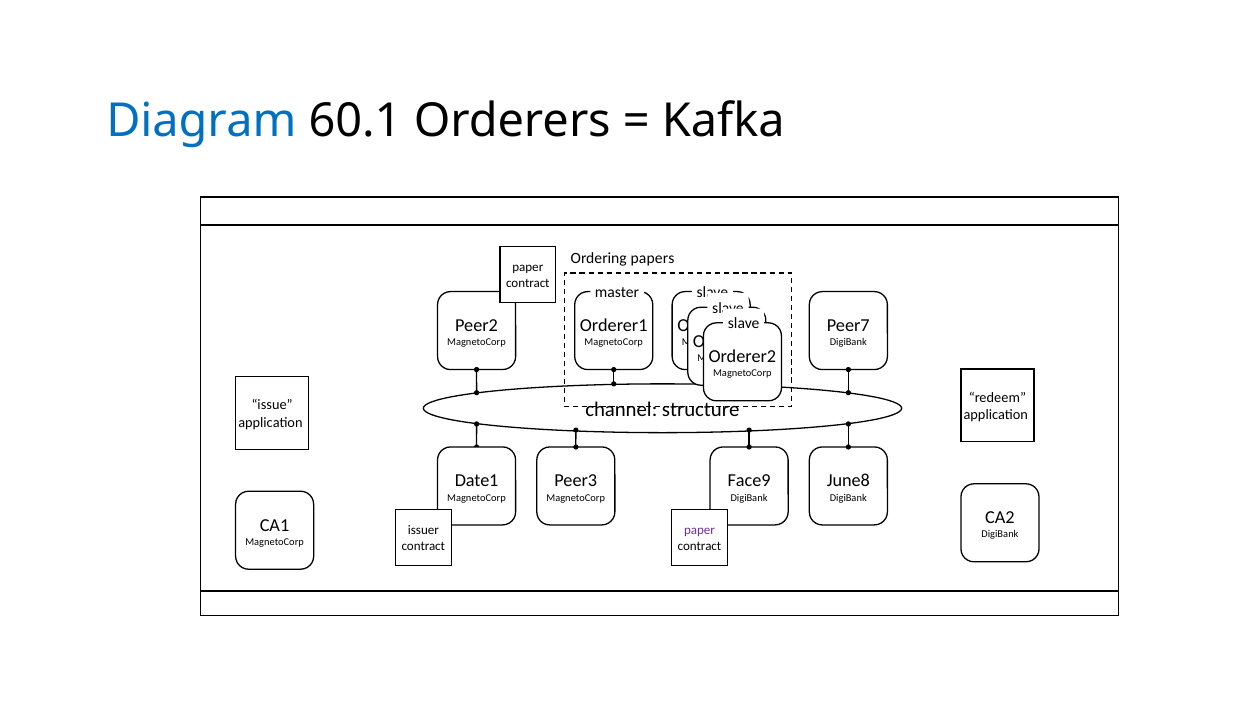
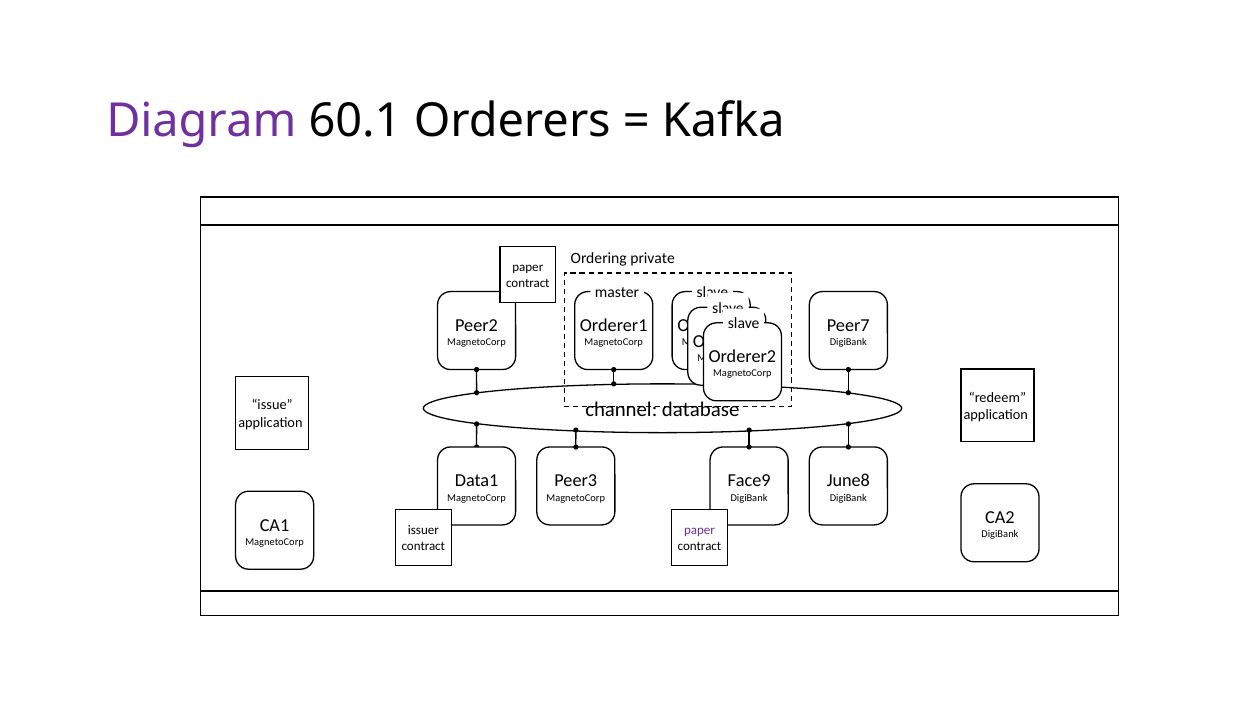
Diagram colour: blue -> purple
papers: papers -> private
structure: structure -> database
Date1: Date1 -> Data1
